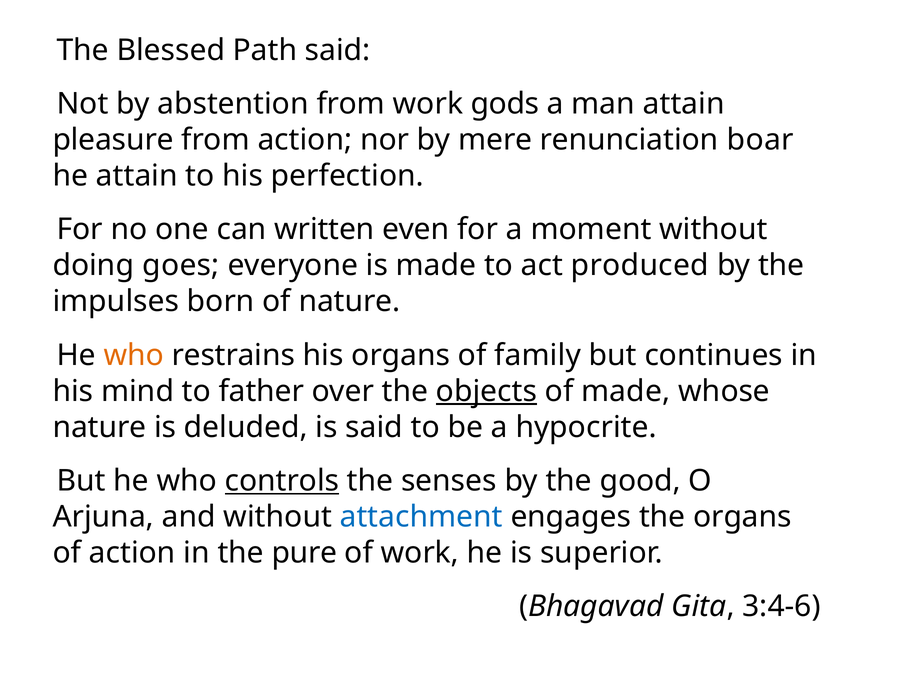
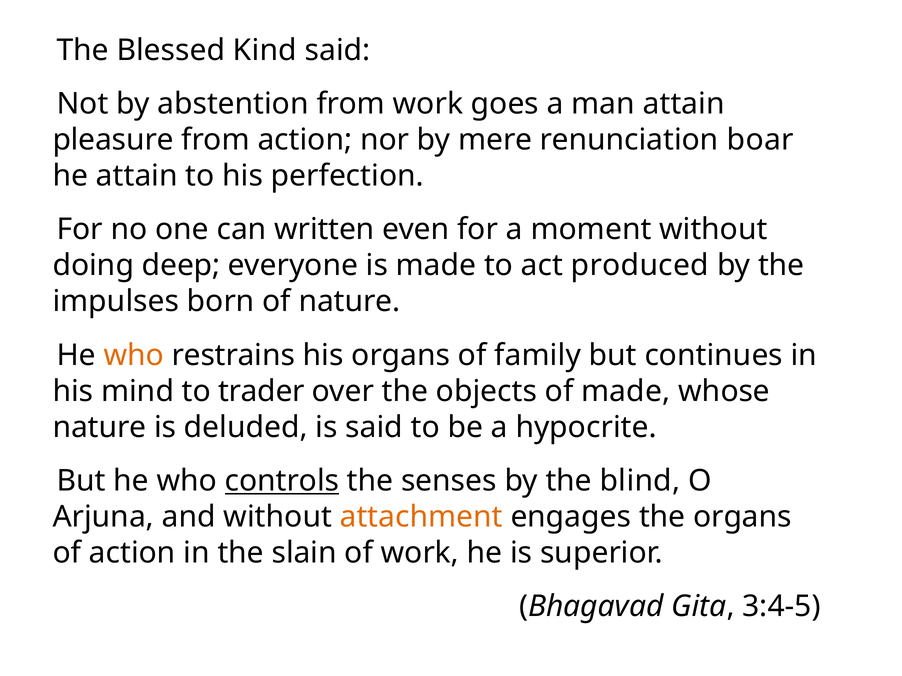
Path: Path -> Kind
gods: gods -> goes
goes: goes -> deep
father: father -> trader
objects underline: present -> none
good: good -> blind
attachment colour: blue -> orange
pure: pure -> slain
3:4-6: 3:4-6 -> 3:4-5
